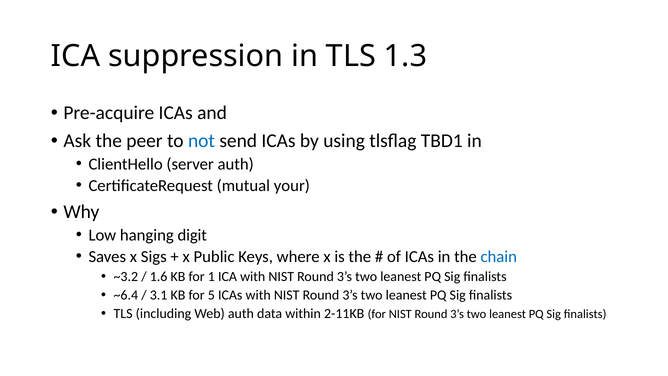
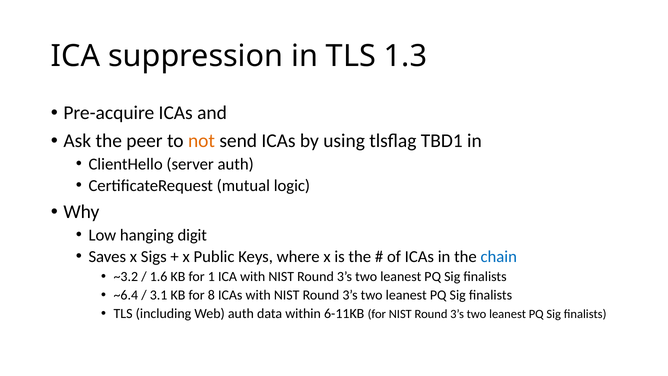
not colour: blue -> orange
your: your -> logic
5: 5 -> 8
2-11KB: 2-11KB -> 6-11KB
